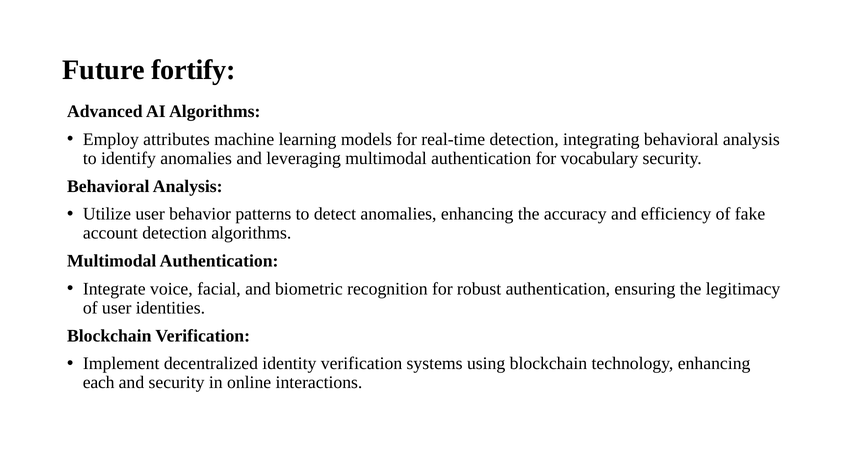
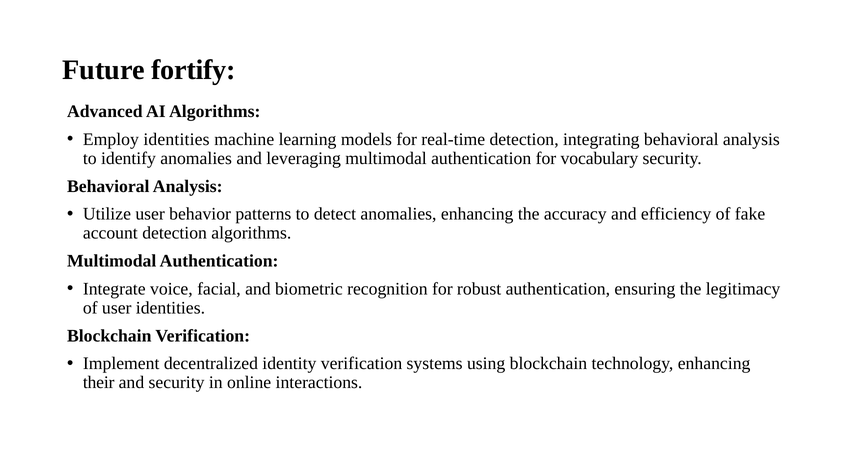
Employ attributes: attributes -> identities
each: each -> their
